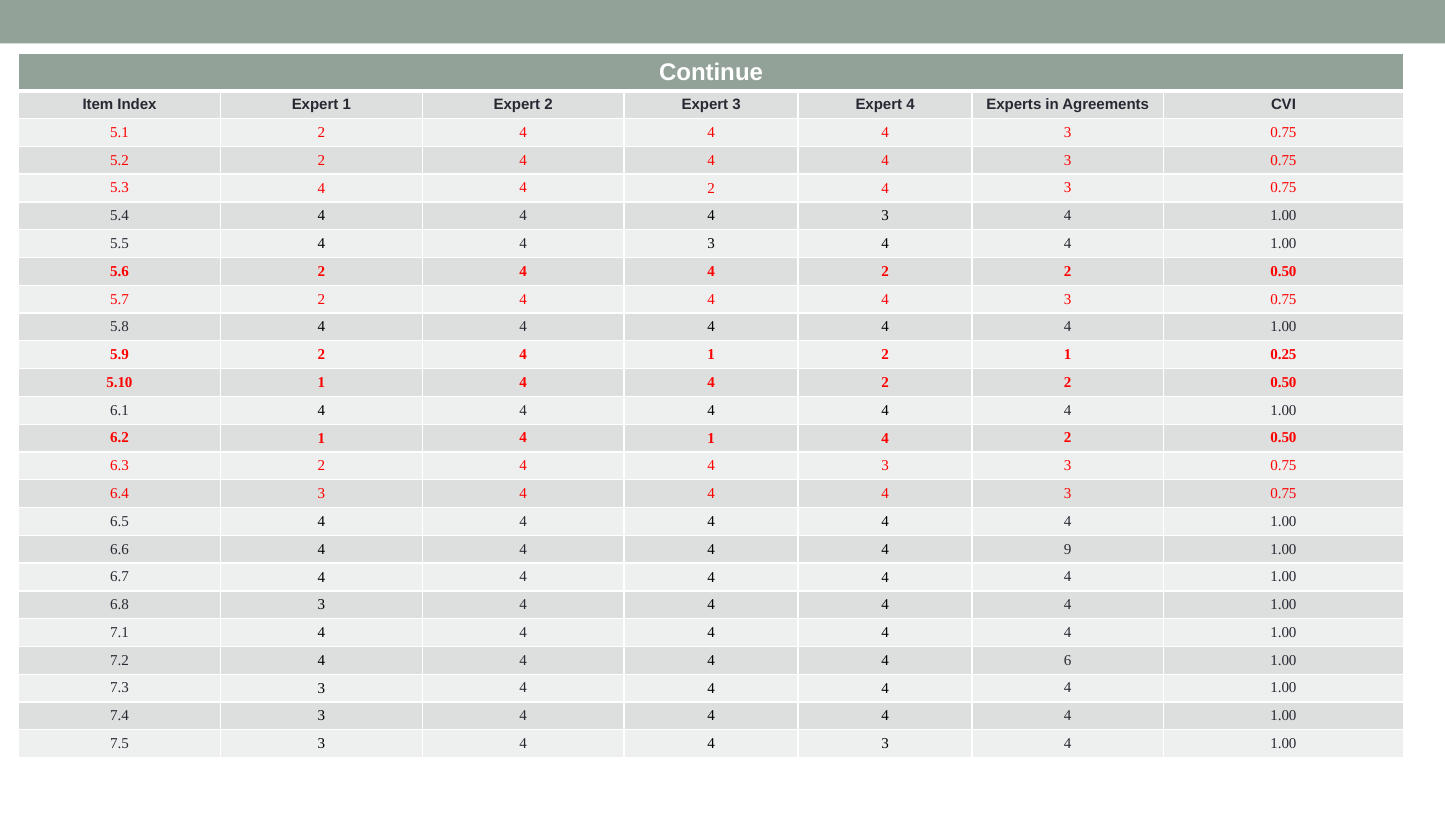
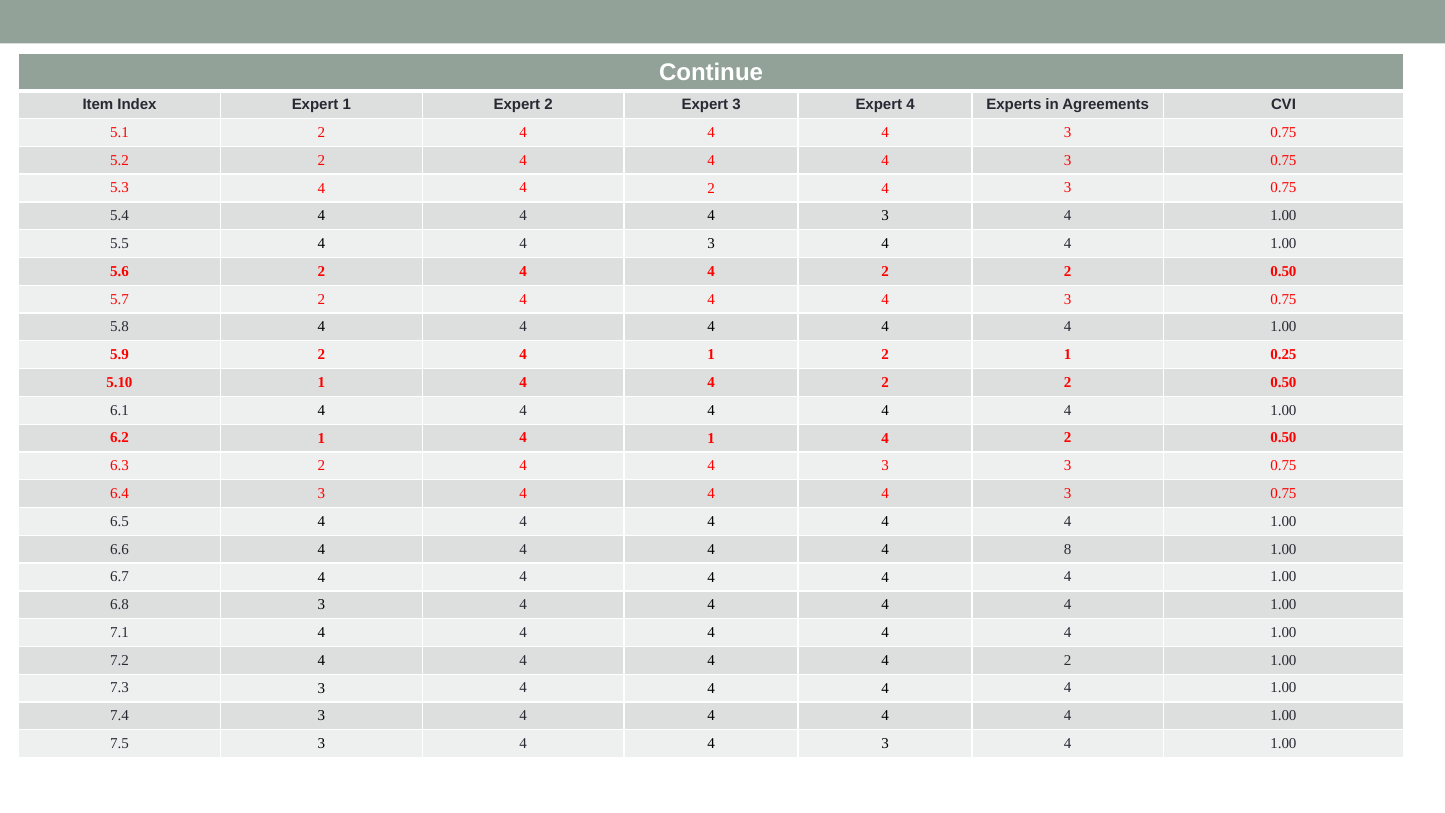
9: 9 -> 8
4 4 4 6: 6 -> 2
